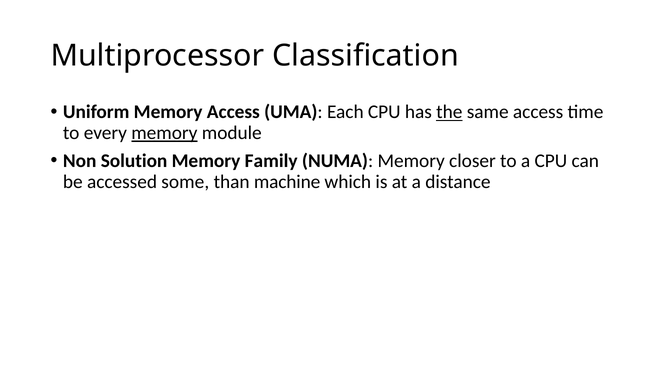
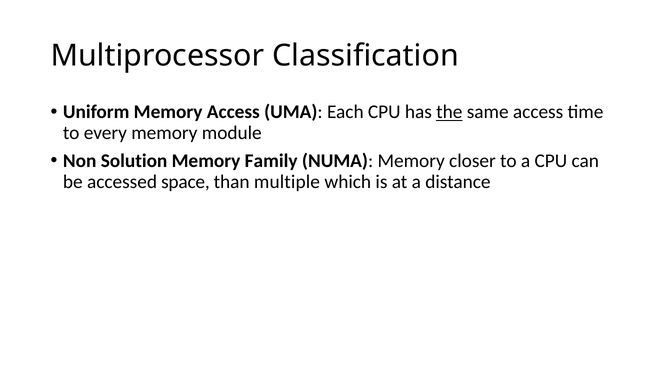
memory at (164, 133) underline: present -> none
some: some -> space
machine: machine -> multiple
